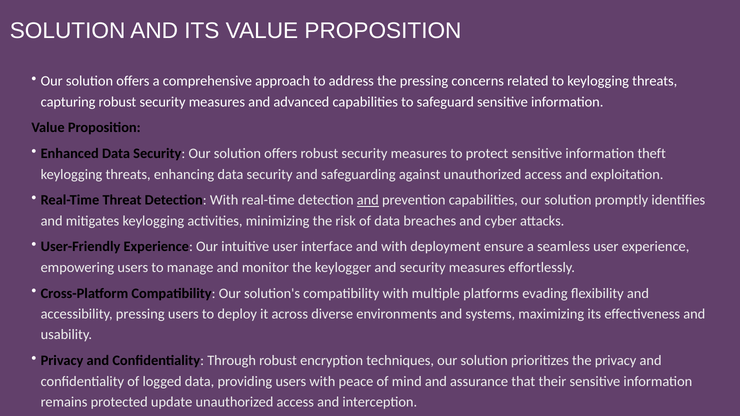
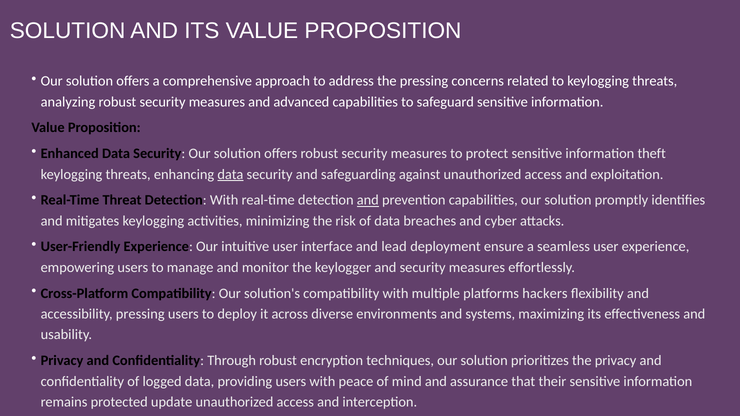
capturing: capturing -> analyzing
data at (230, 174) underline: none -> present
and with: with -> lead
evading: evading -> hackers
